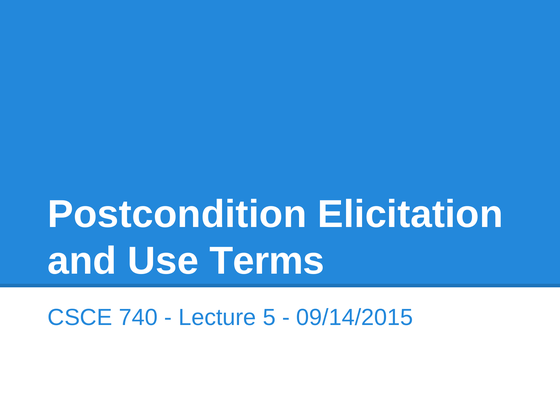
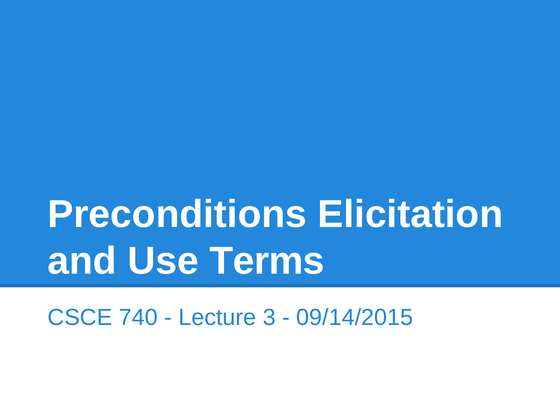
Postcondition: Postcondition -> Preconditions
5: 5 -> 3
